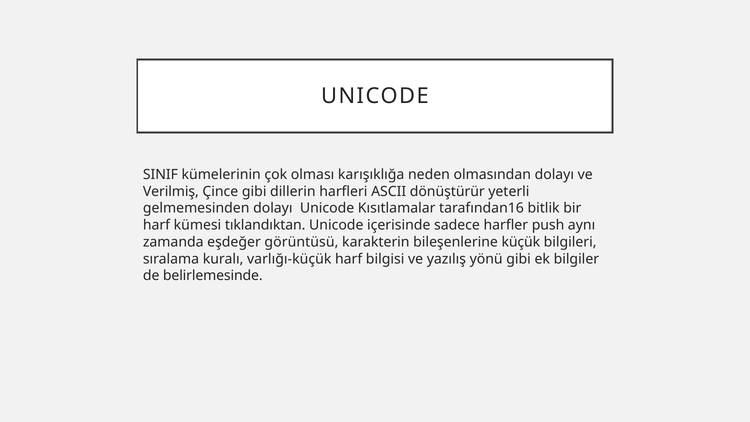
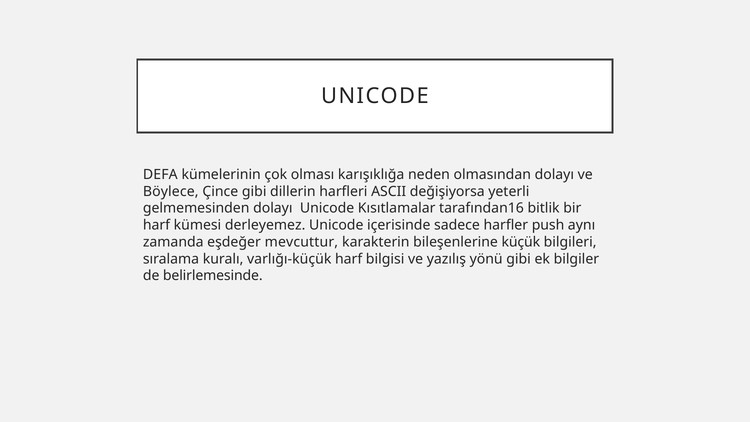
SINIF: SINIF -> DEFA
Verilmiş: Verilmiş -> Böylece
dönüştürür: dönüştürür -> değişiyorsa
tıklandıktan: tıklandıktan -> derleyemez
görüntüsü: görüntüsü -> mevcuttur
